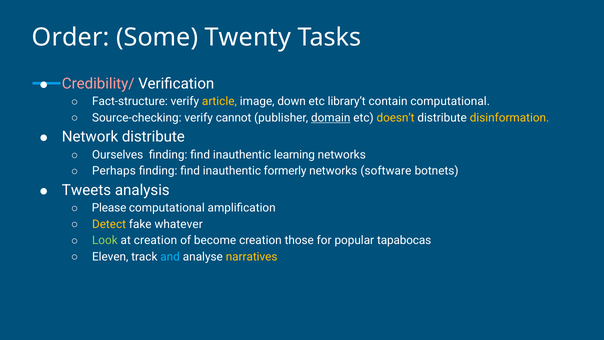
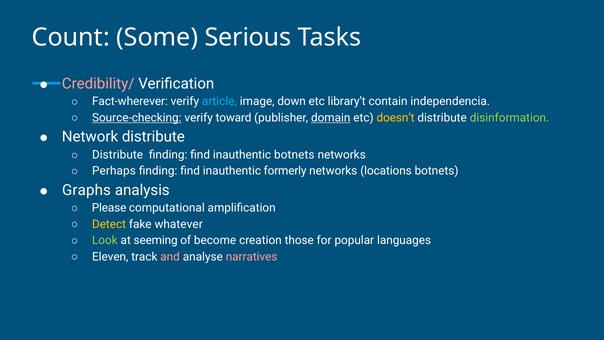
Order: Order -> Count
Twenty: Twenty -> Serious
Fact-structure: Fact-structure -> Fact-wherever
article colour: yellow -> light blue
contain computational: computational -> independencia
Source-checking underline: none -> present
cannot: cannot -> toward
disinformation colour: yellow -> light green
Ourselves at (118, 155): Ourselves -> Distribute
inauthentic learning: learning -> botnets
software: software -> locations
Tweets: Tweets -> Graphs
at creation: creation -> seeming
tapabocas: tapabocas -> languages
and colour: light blue -> pink
narratives colour: yellow -> pink
